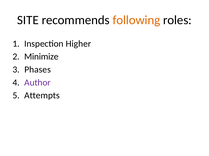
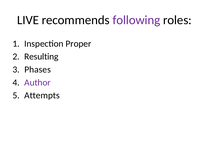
SITE: SITE -> LIVE
following colour: orange -> purple
Higher: Higher -> Proper
Minimize: Minimize -> Resulting
